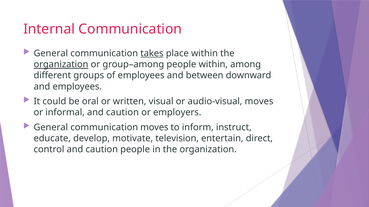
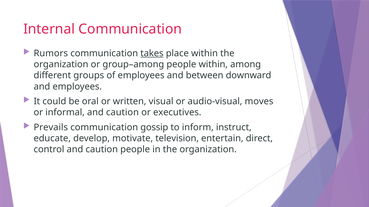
General at (51, 54): General -> Rumors
organization at (61, 65) underline: present -> none
employers: employers -> executives
General at (51, 128): General -> Prevails
communication moves: moves -> gossip
